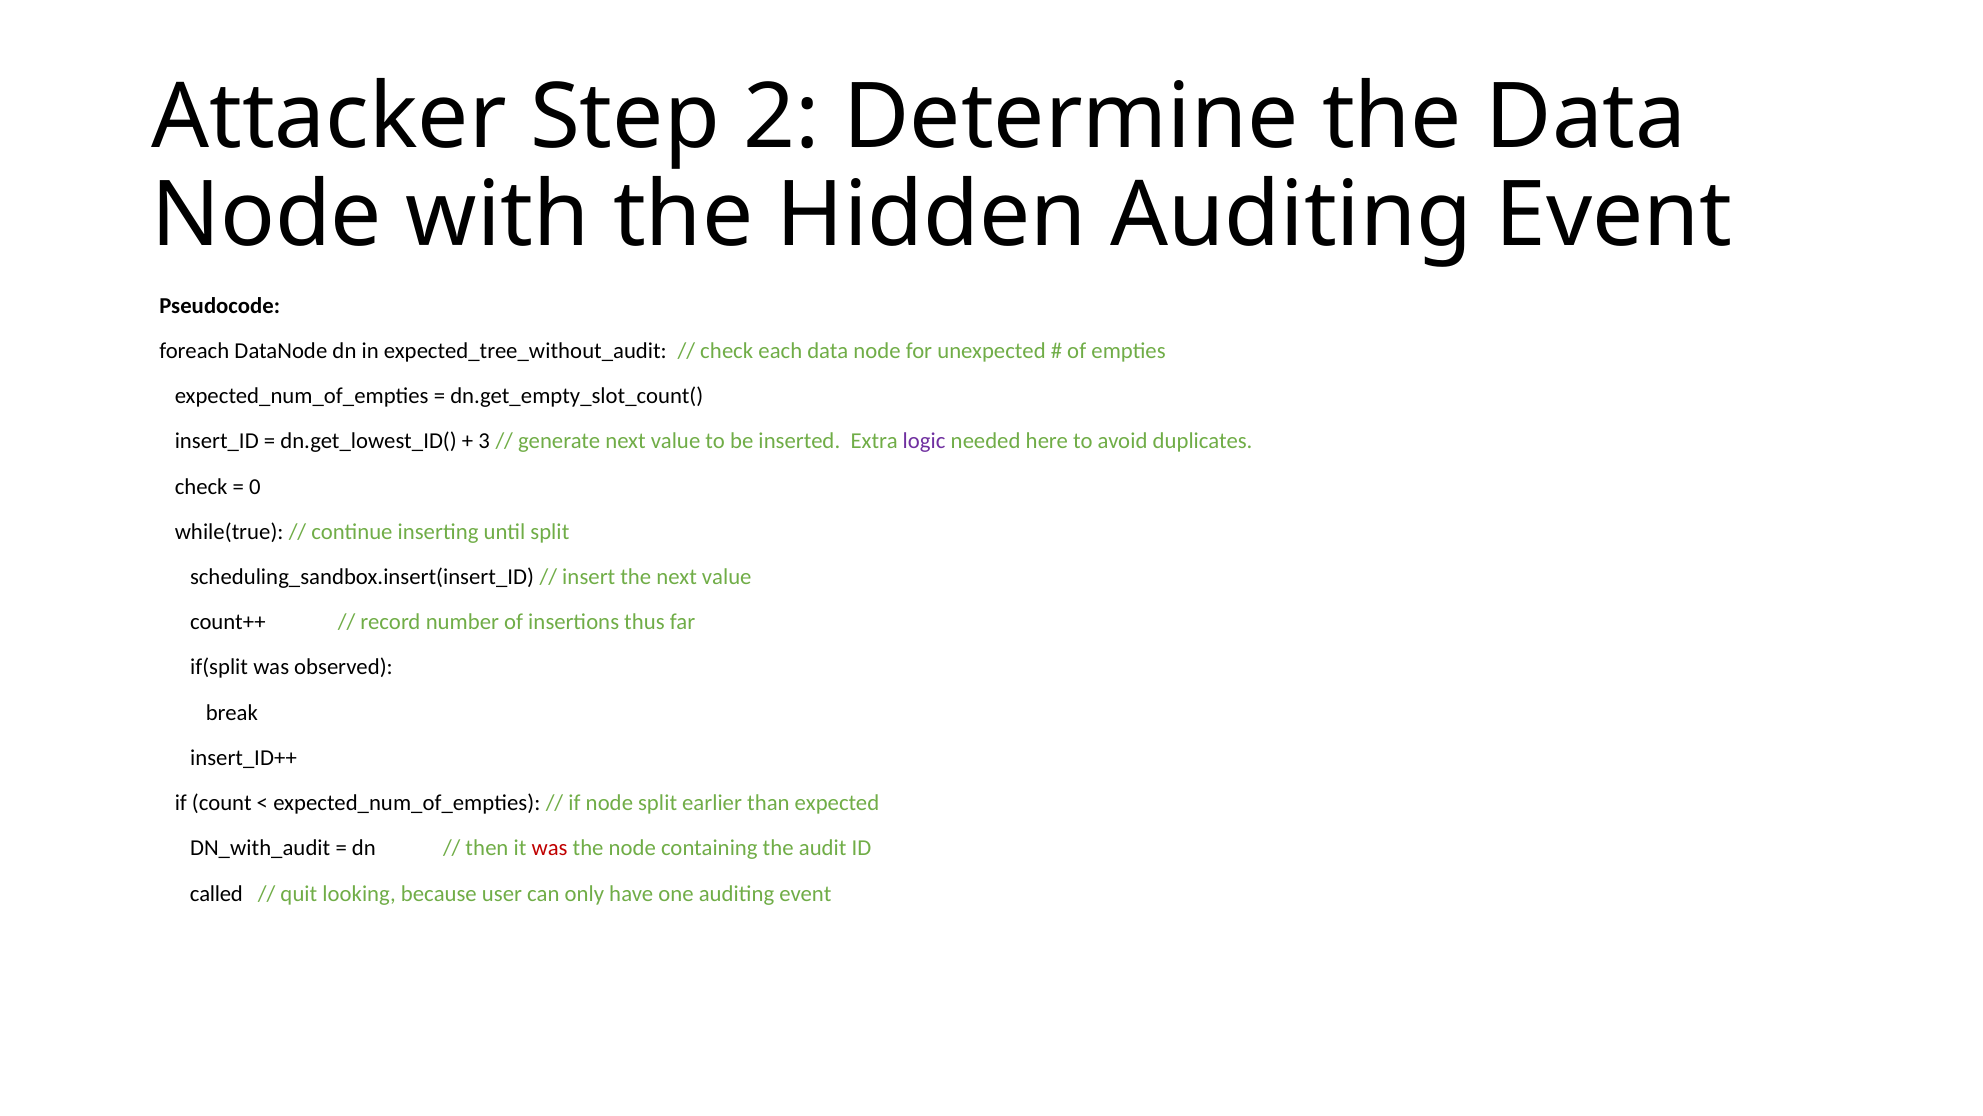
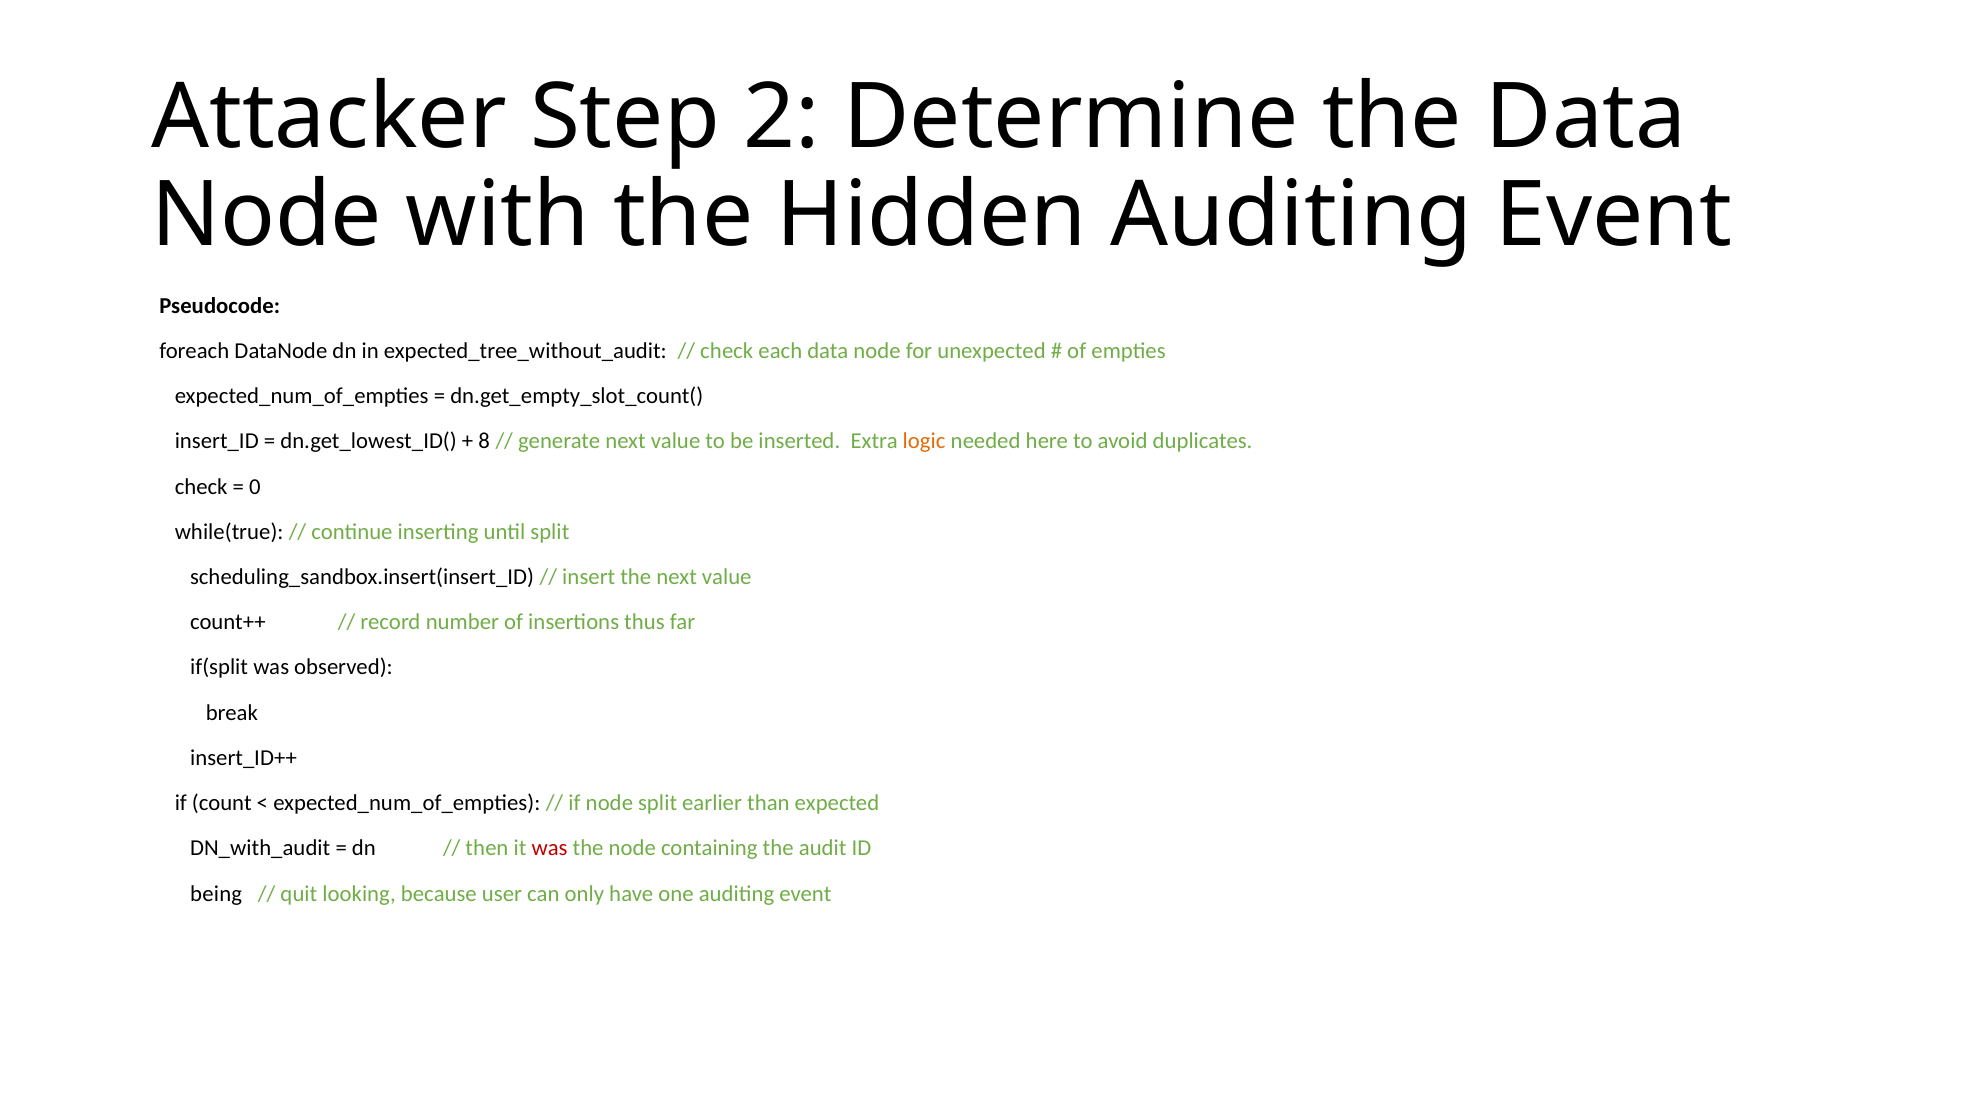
3: 3 -> 8
logic colour: purple -> orange
called: called -> being
